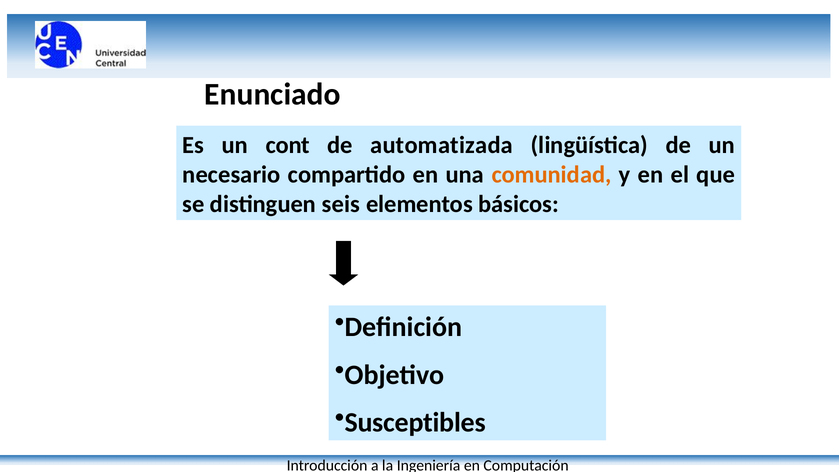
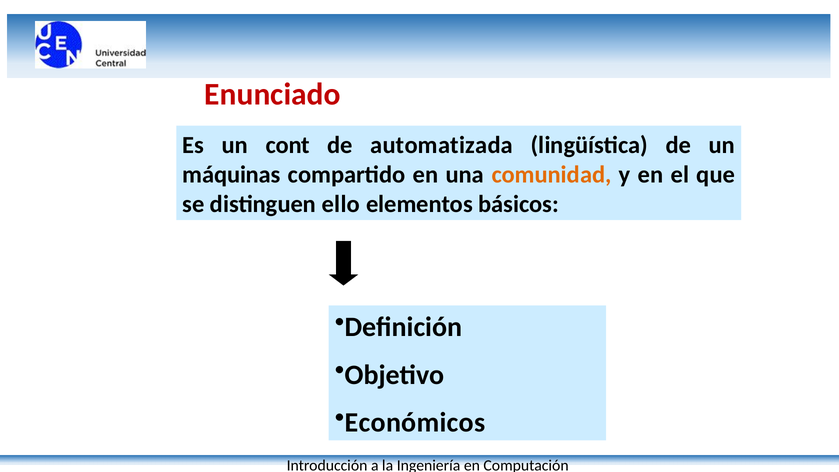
Enunciado colour: black -> red
necesario: necesario -> máquinas
seis: seis -> ello
Susceptibles: Susceptibles -> Económicos
